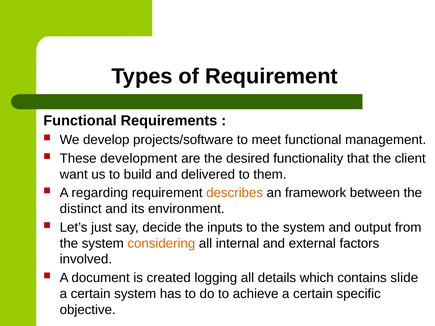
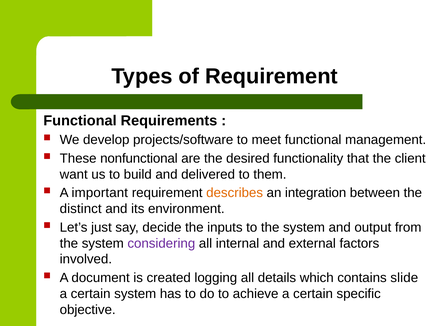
development: development -> nonfunctional
regarding: regarding -> important
framework: framework -> integration
considering colour: orange -> purple
